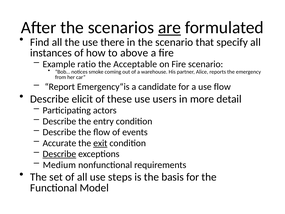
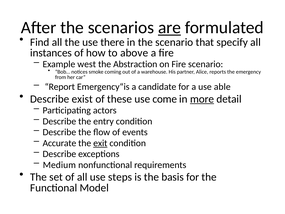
ratio: ratio -> west
Acceptable: Acceptable -> Abstraction
use flow: flow -> able
elicit: elicit -> exist
users: users -> come
more underline: none -> present
Describe at (59, 154) underline: present -> none
